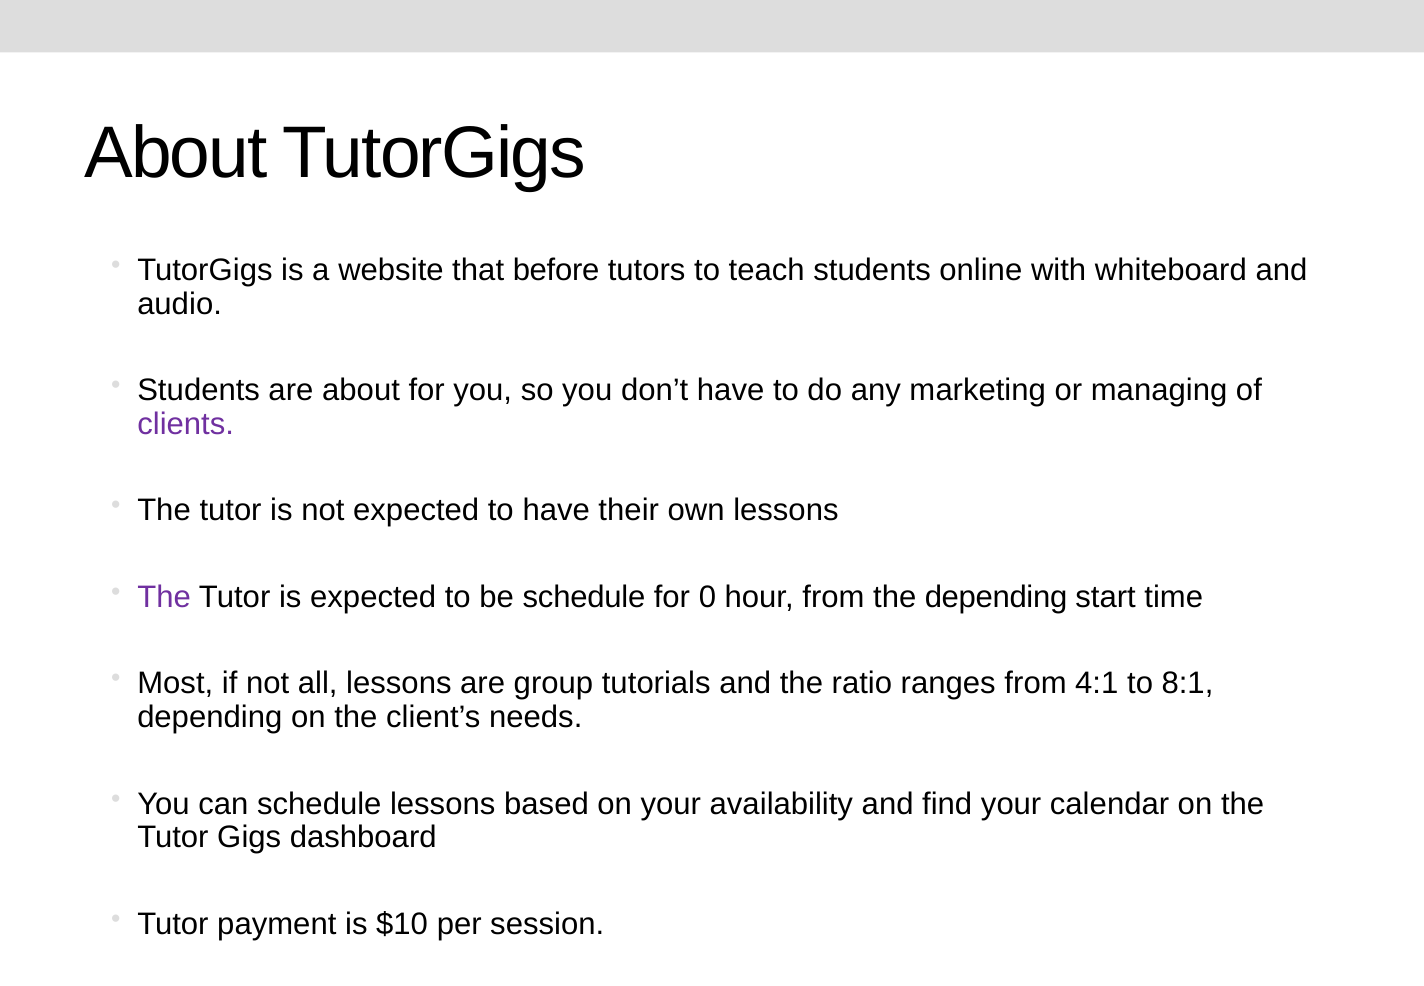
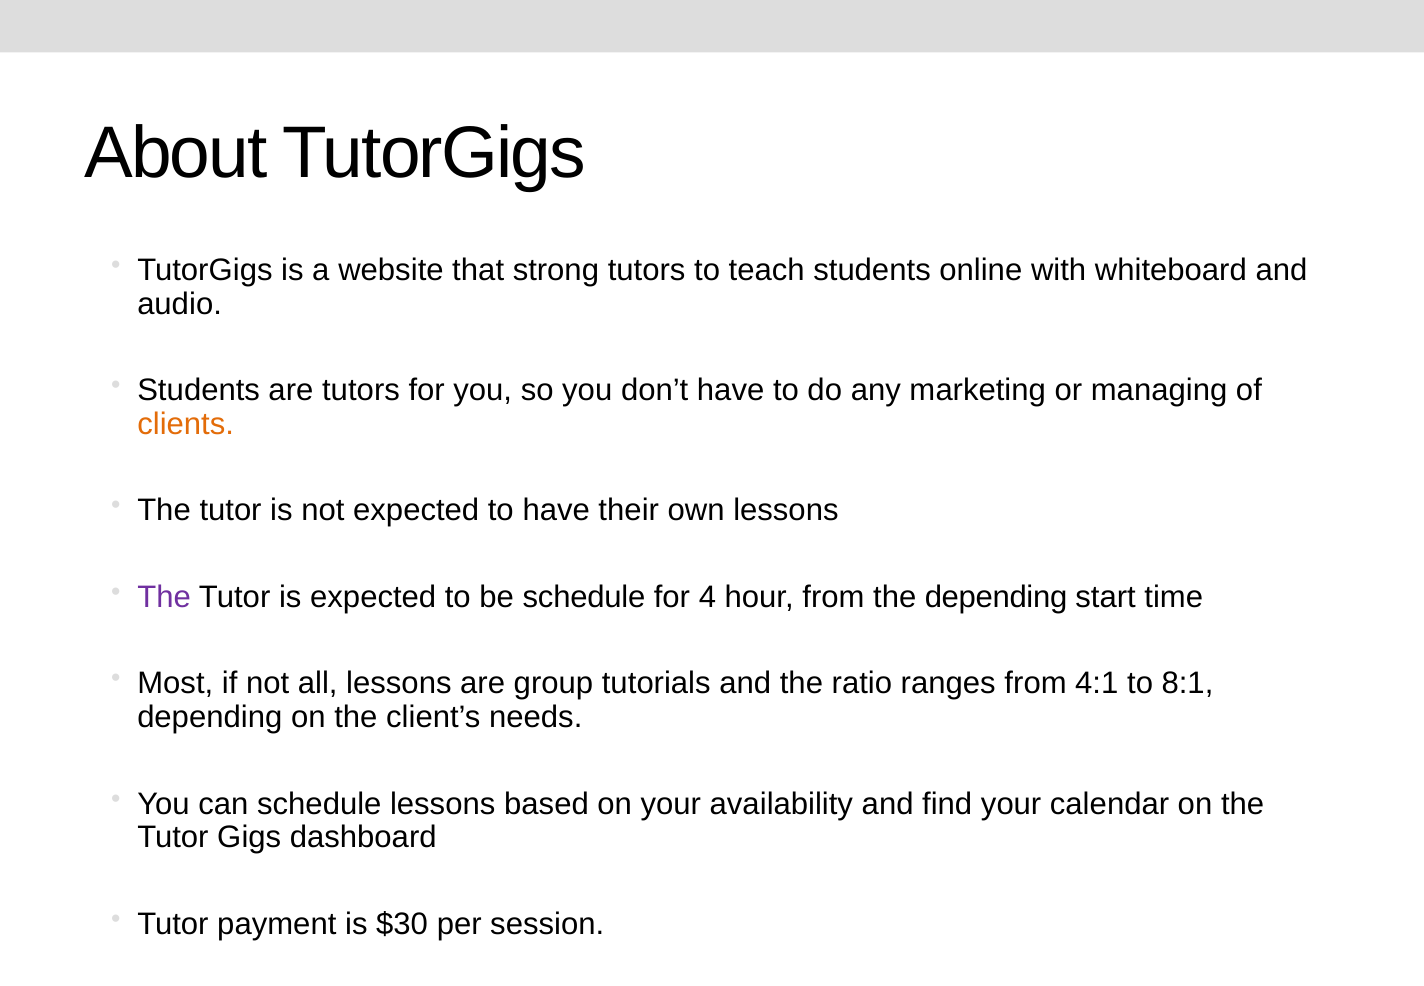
before: before -> strong
are about: about -> tutors
clients colour: purple -> orange
0: 0 -> 4
$10: $10 -> $30
